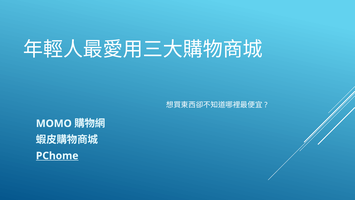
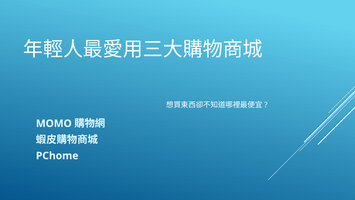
PChome underline: present -> none
